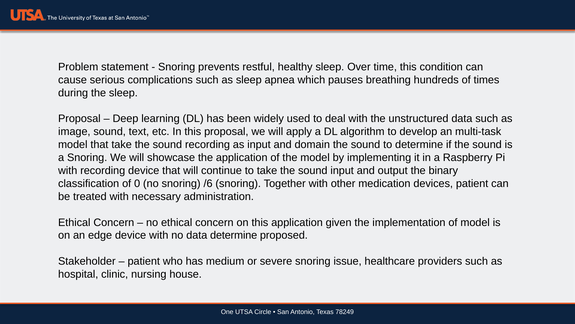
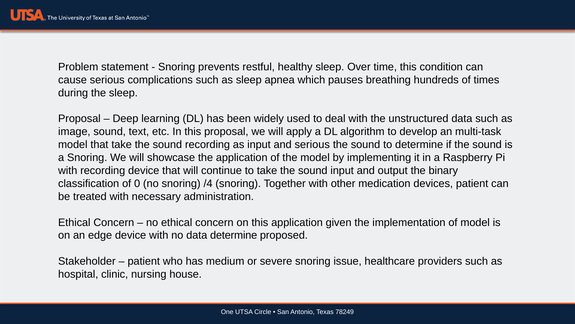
and domain: domain -> serious
/6: /6 -> /4
